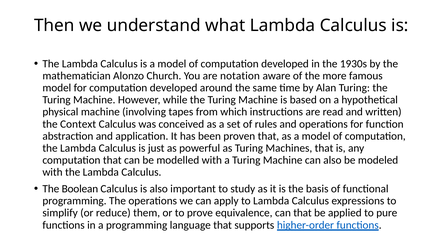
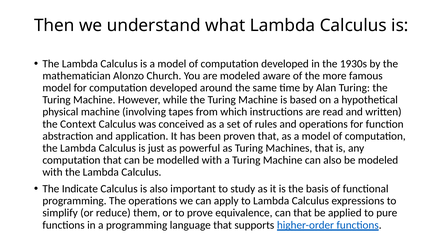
are notation: notation -> modeled
Boolean: Boolean -> Indicate
